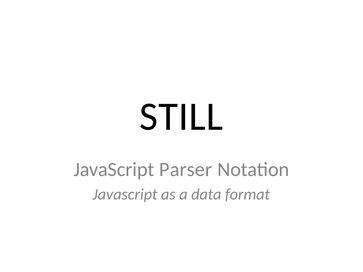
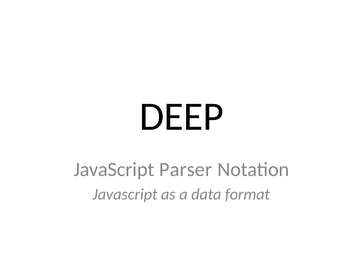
STILL: STILL -> DEEP
